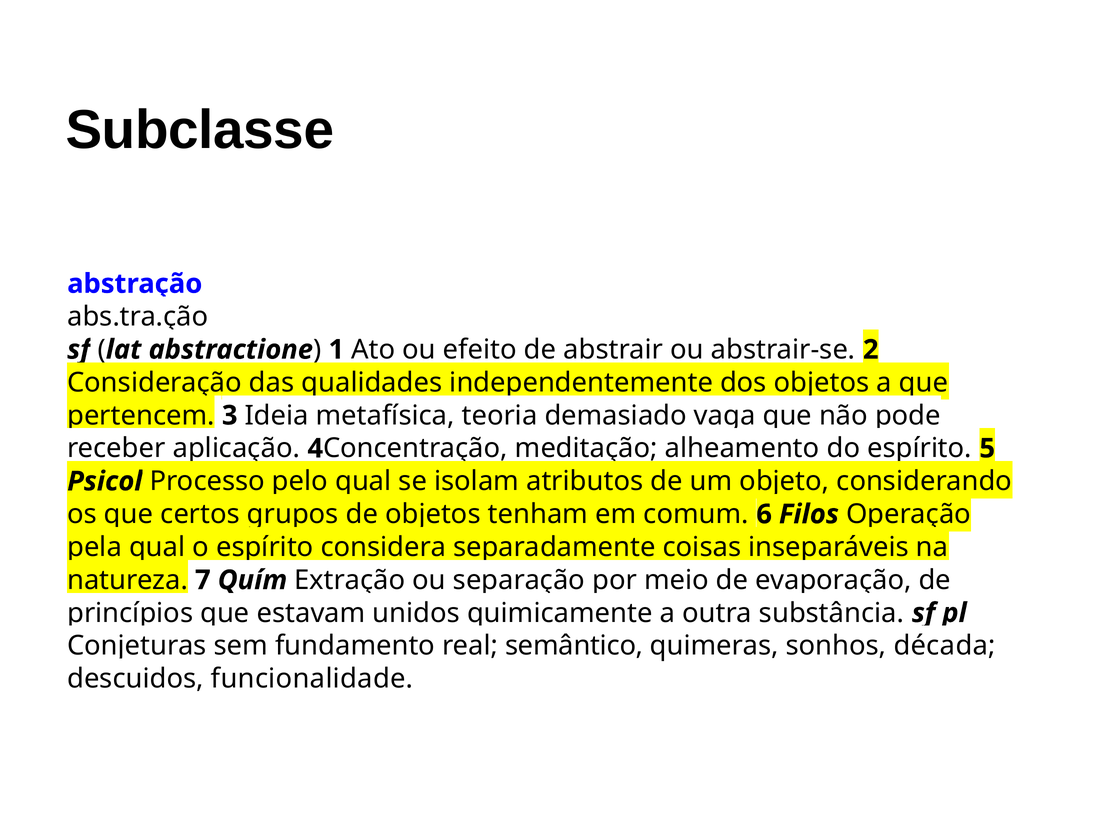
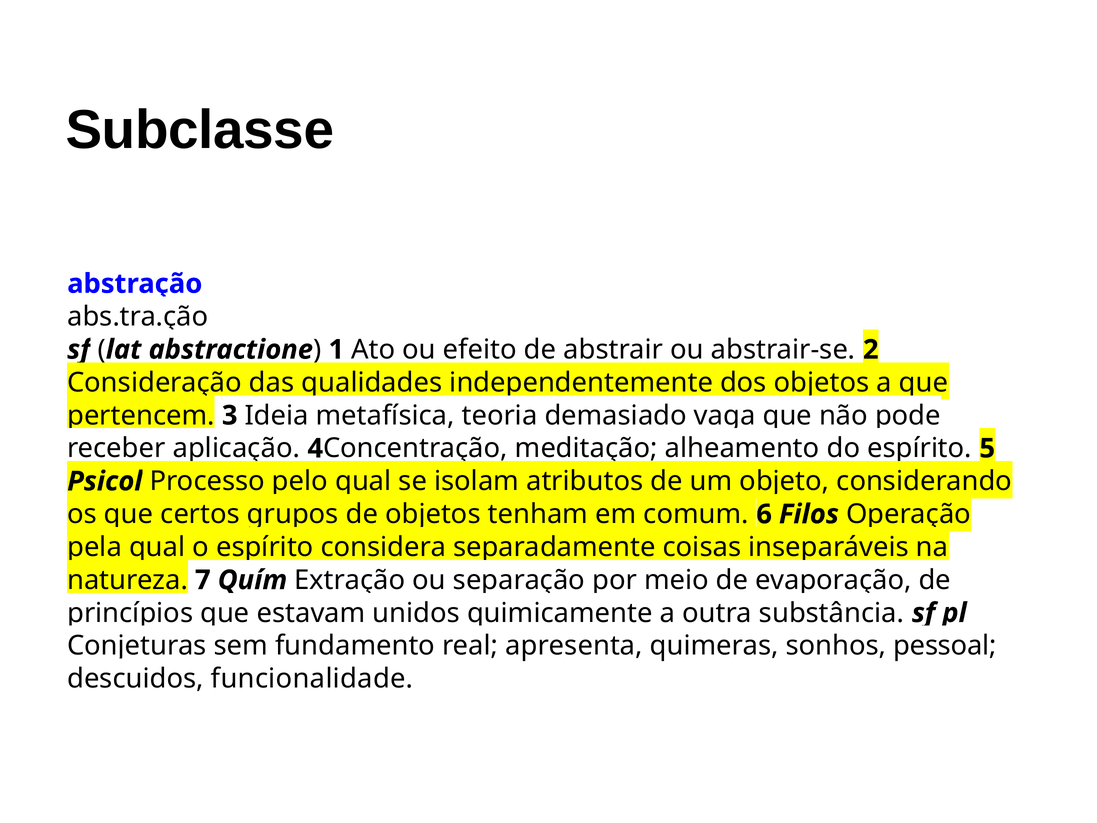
semântico: semântico -> apresenta
década: década -> pessoal
